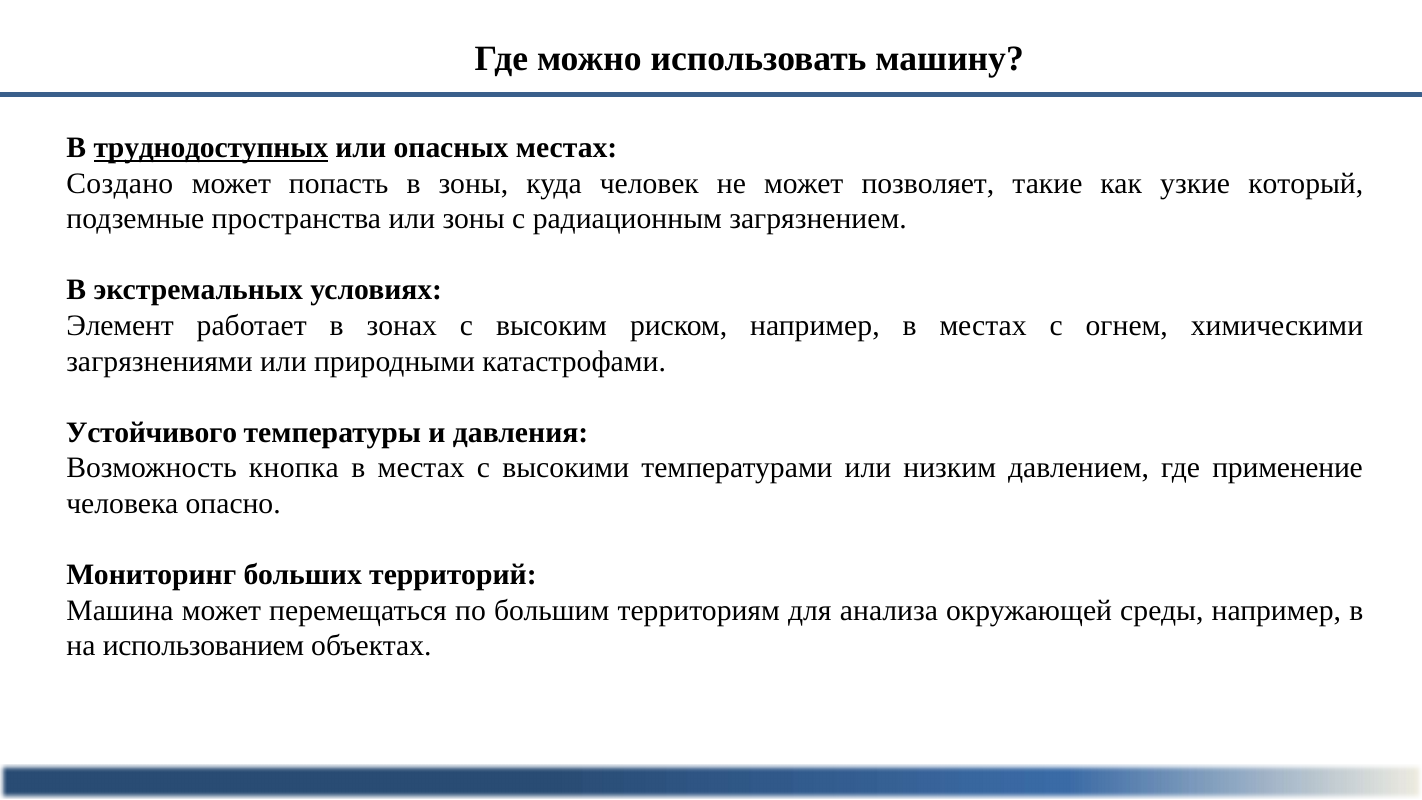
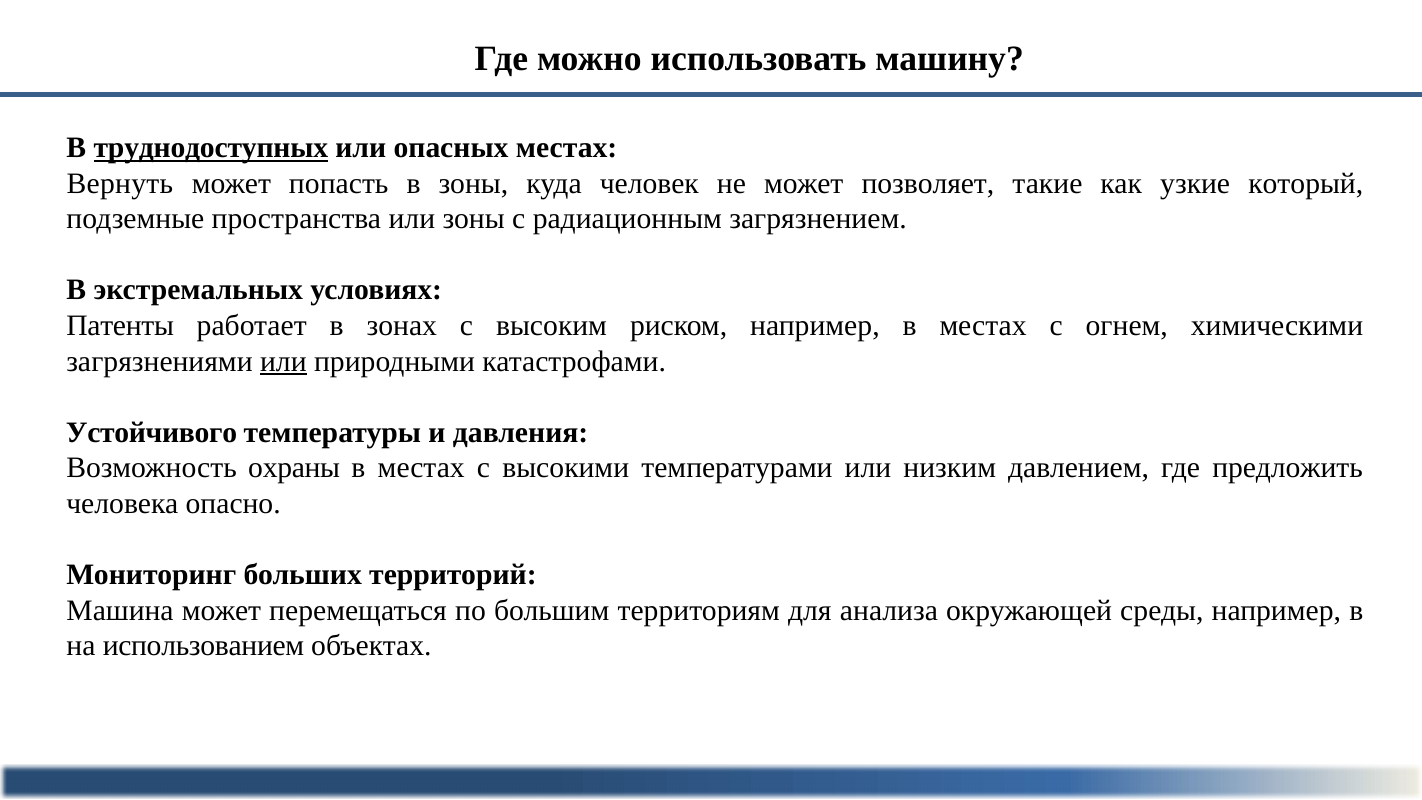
Создано: Создано -> Вернуть
Элемент: Элемент -> Патенты
или at (283, 361) underline: none -> present
кнопка: кнопка -> охраны
применение: применение -> предложить
